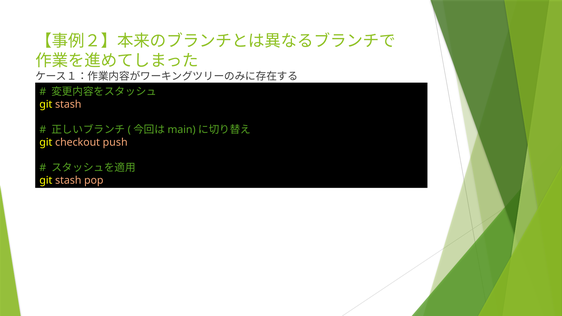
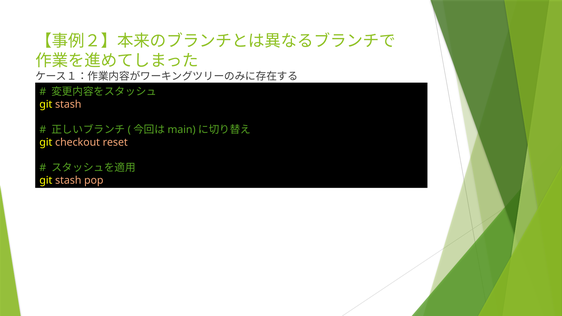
push: push -> reset
